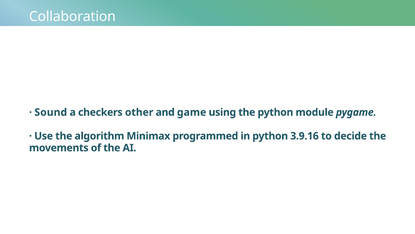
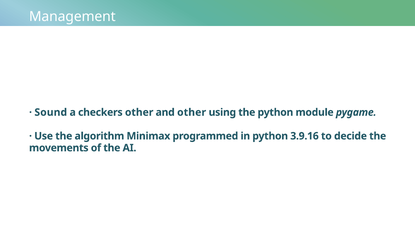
Collaboration: Collaboration -> Management
and game: game -> other
